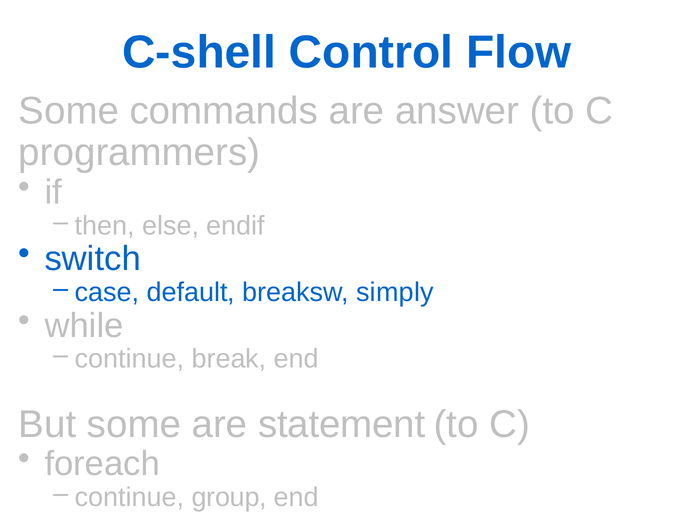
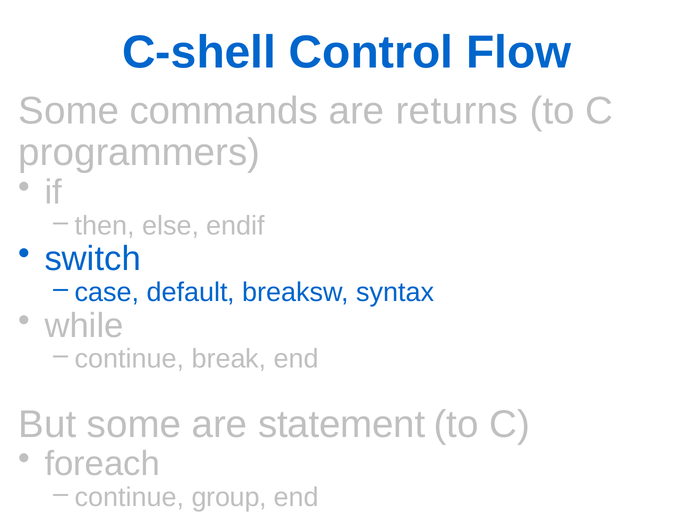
answer: answer -> returns
simply: simply -> syntax
